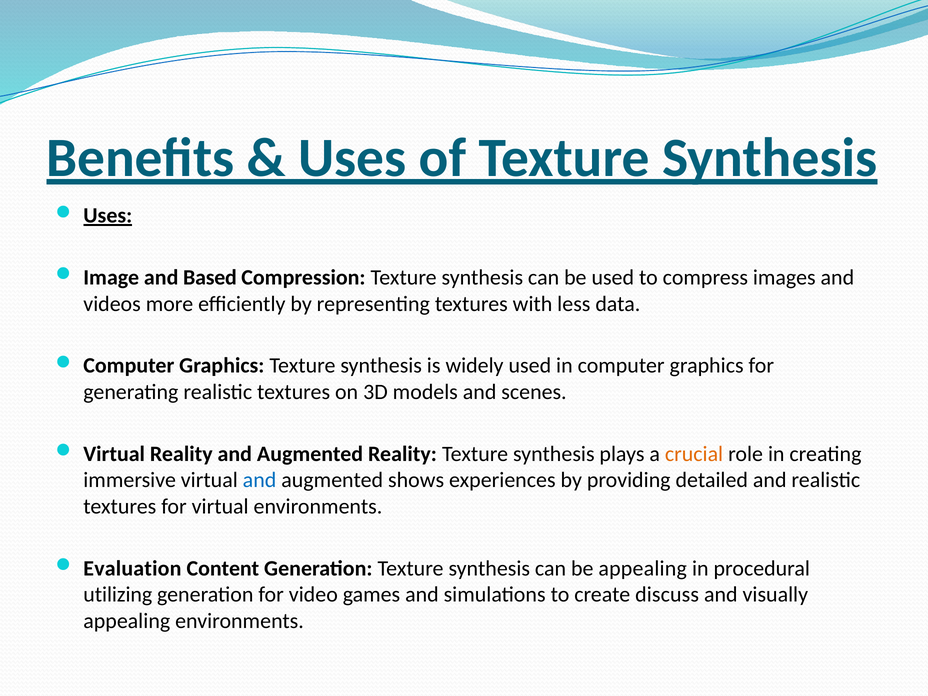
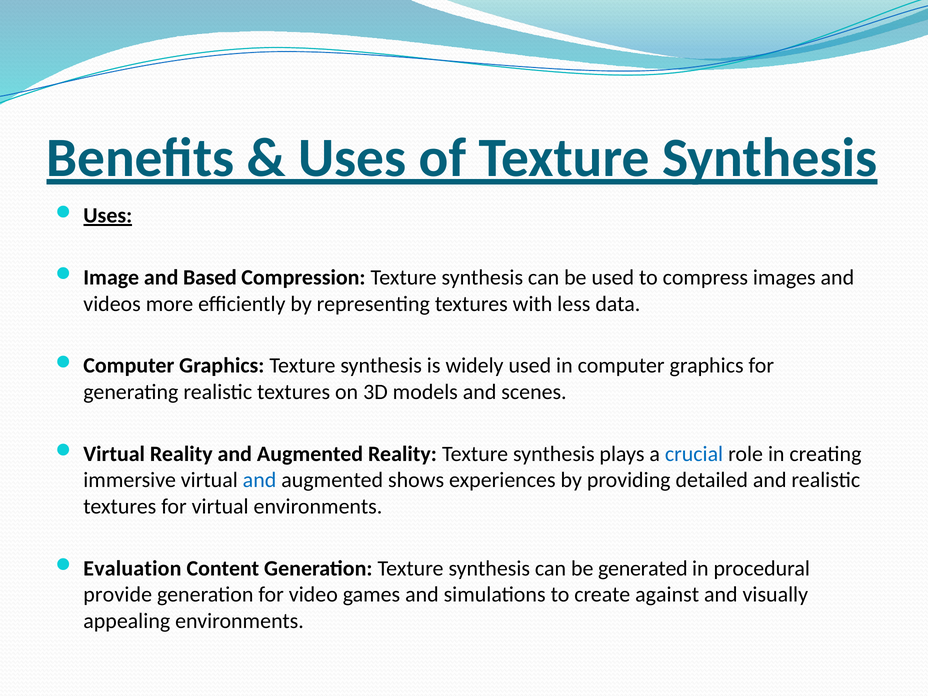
crucial colour: orange -> blue
be appealing: appealing -> generated
utilizing: utilizing -> provide
discuss: discuss -> against
